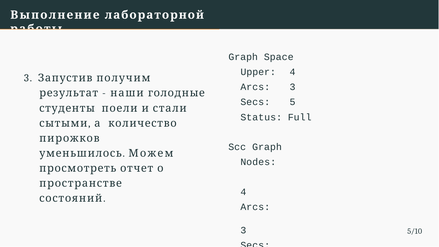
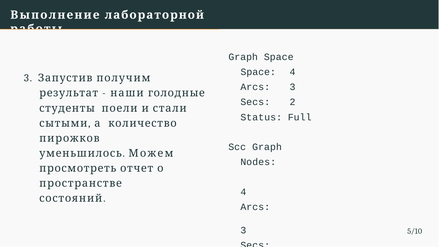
Upper at (258, 72): Upper -> Space
5: 5 -> 2
